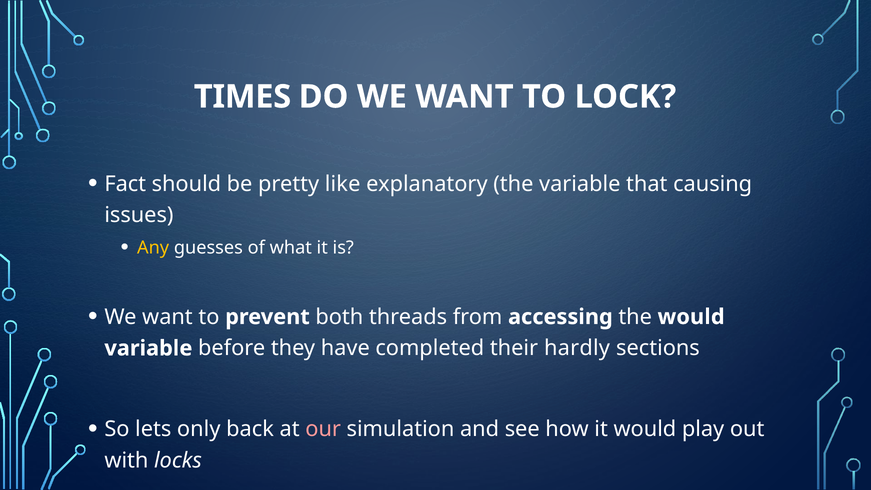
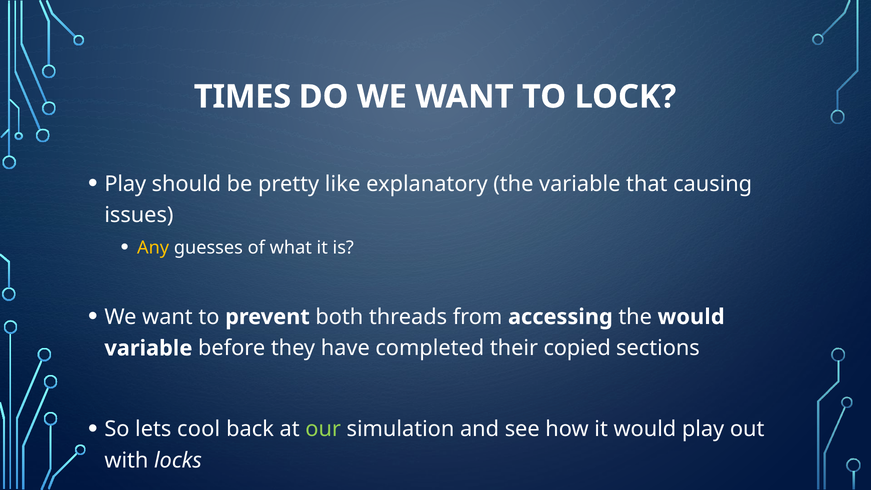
Fact at (125, 184): Fact -> Play
hardly: hardly -> copied
only: only -> cool
our colour: pink -> light green
